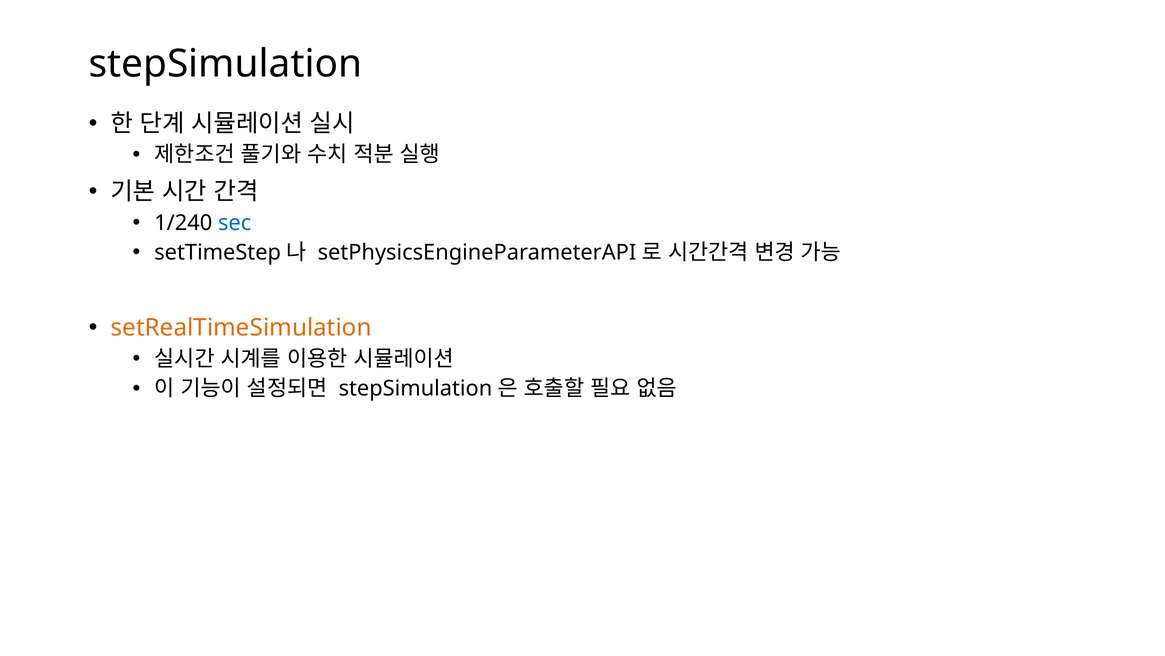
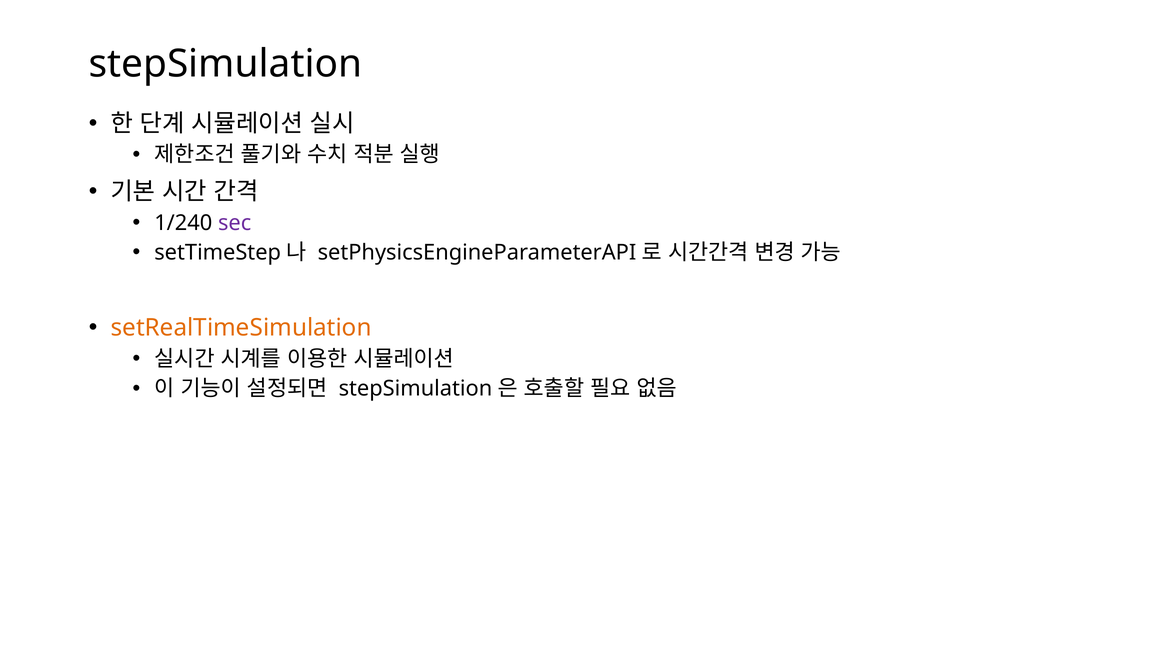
sec colour: blue -> purple
